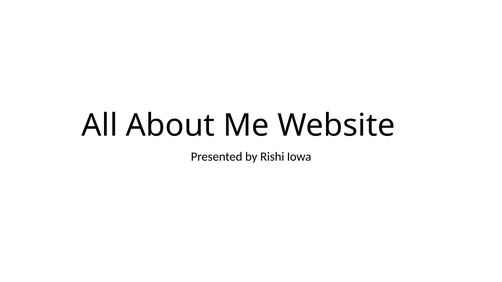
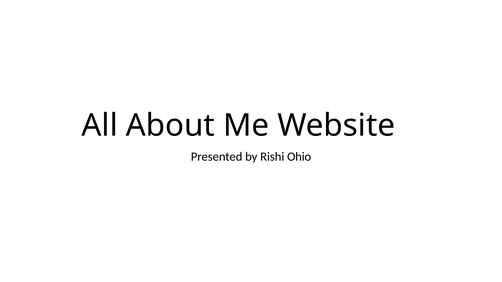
Iowa: Iowa -> Ohio
